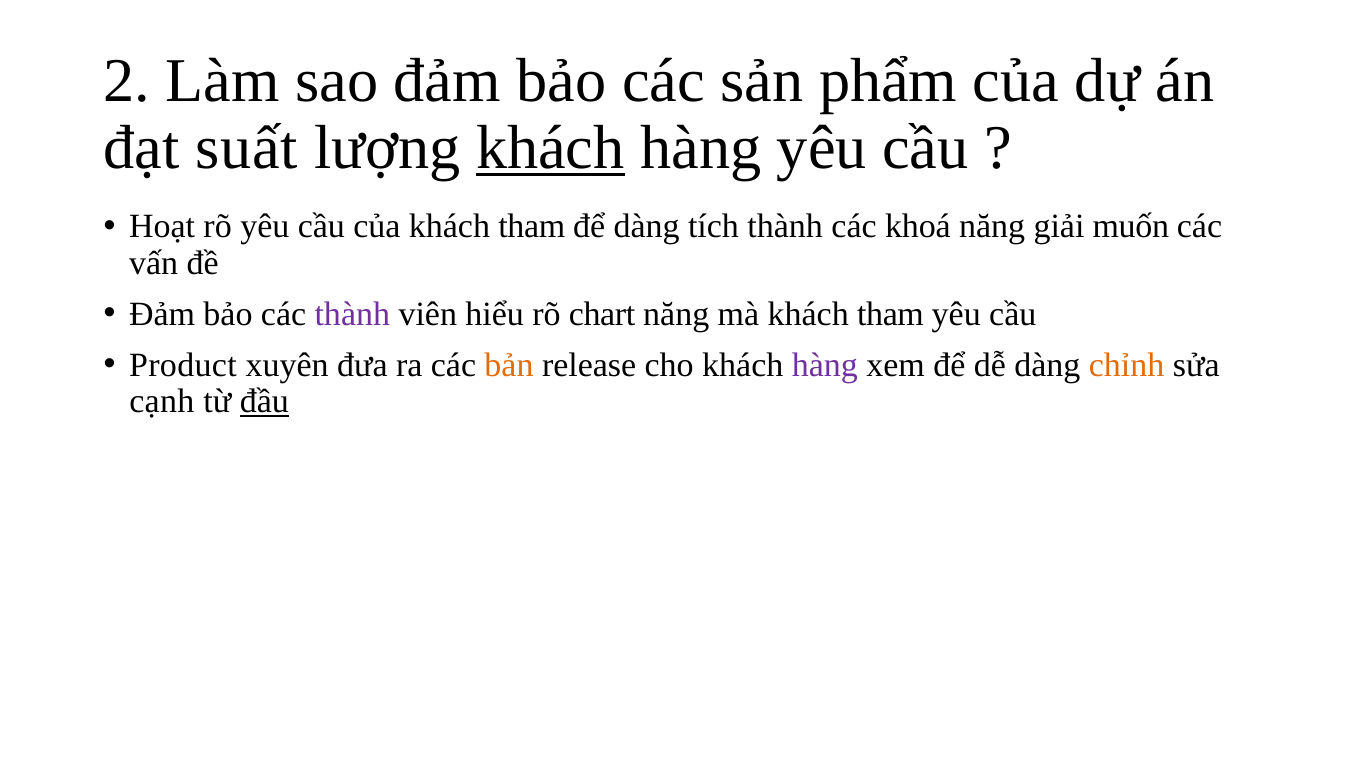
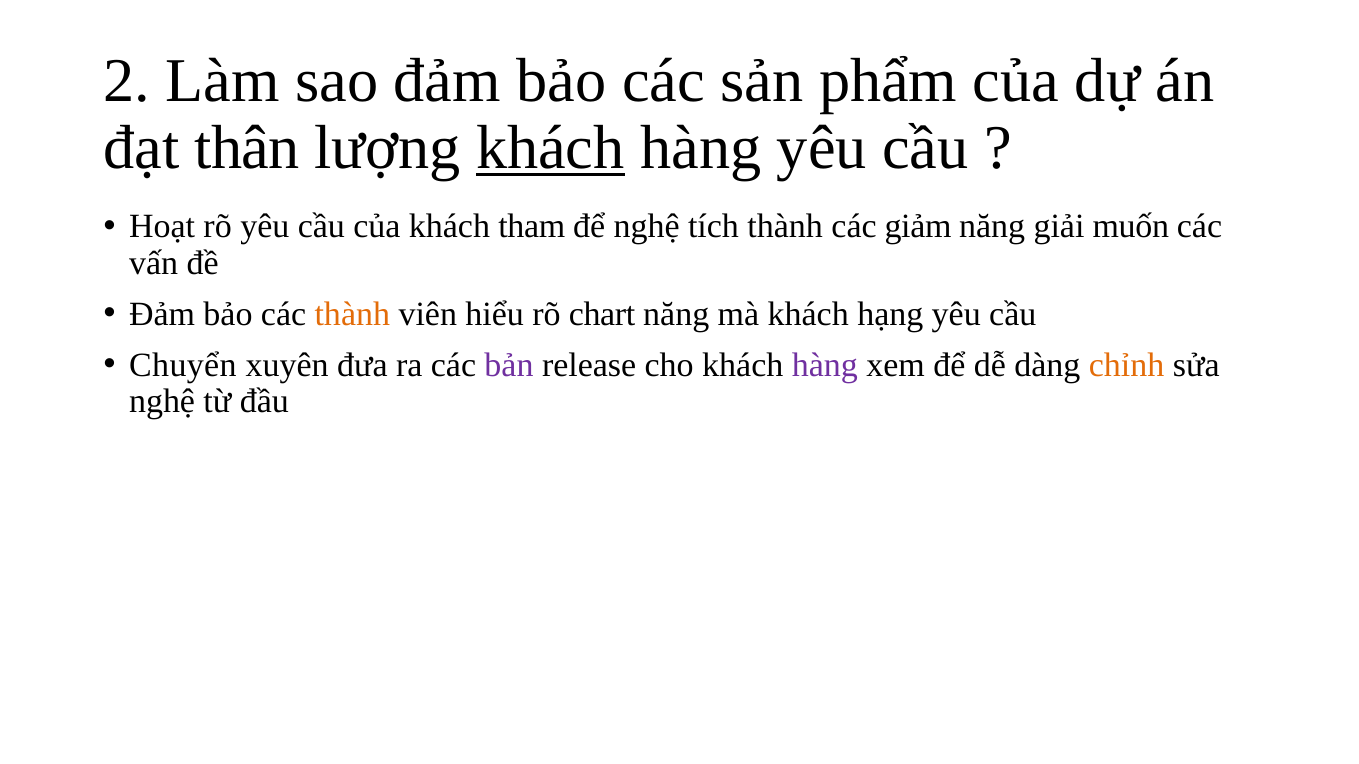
suất: suất -> thân
để dàng: dàng -> nghệ
khoá: khoá -> giảm
thành at (352, 314) colour: purple -> orange
mà khách tham: tham -> hạng
Product: Product -> Chuyển
bản colour: orange -> purple
cạnh at (162, 402): cạnh -> nghệ
đầu underline: present -> none
